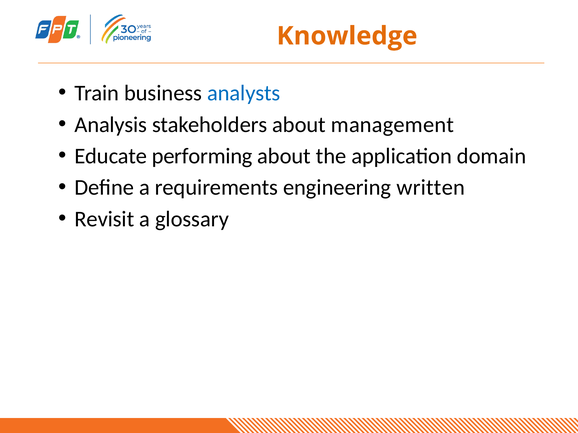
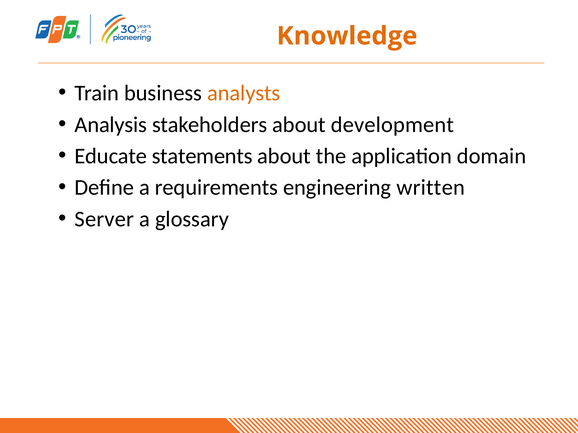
analysts colour: blue -> orange
management: management -> development
performing: performing -> statements
Revisit: Revisit -> Server
